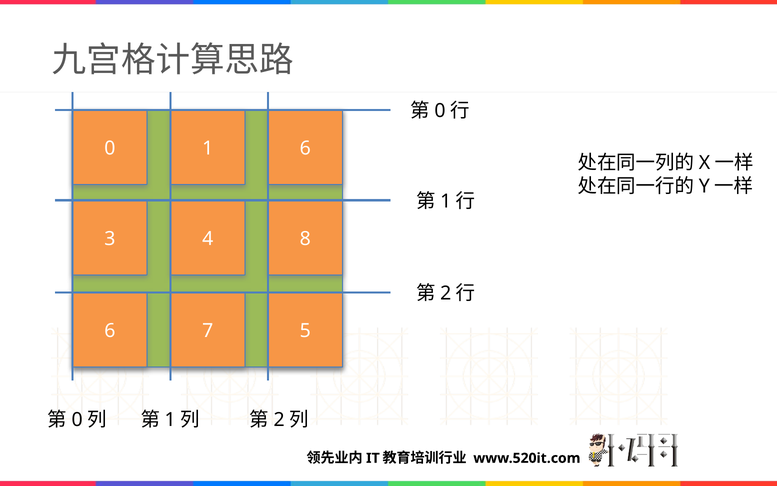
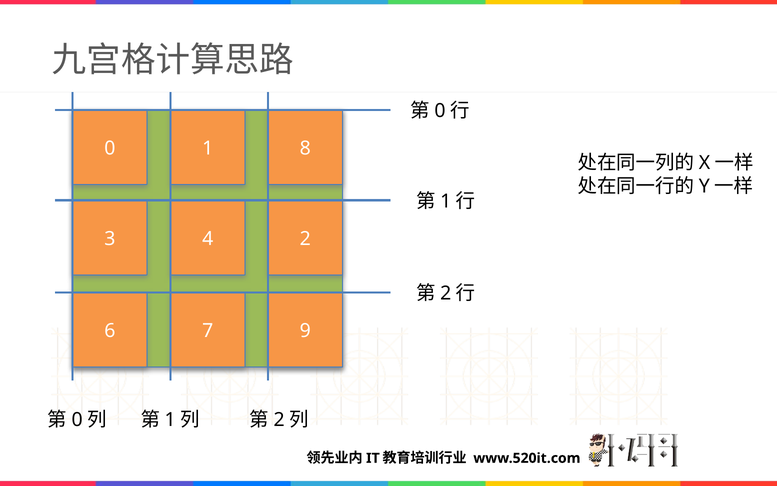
1 6: 6 -> 8
8: 8 -> 2
5: 5 -> 9
